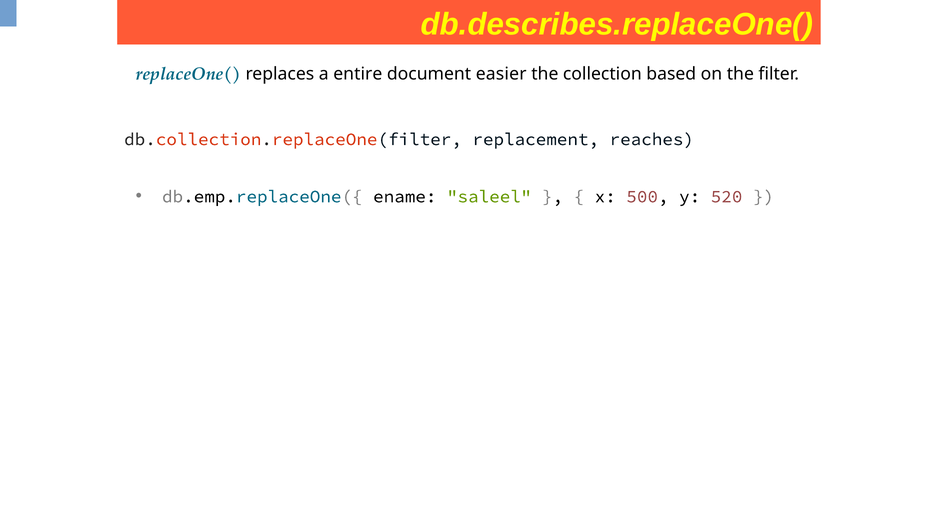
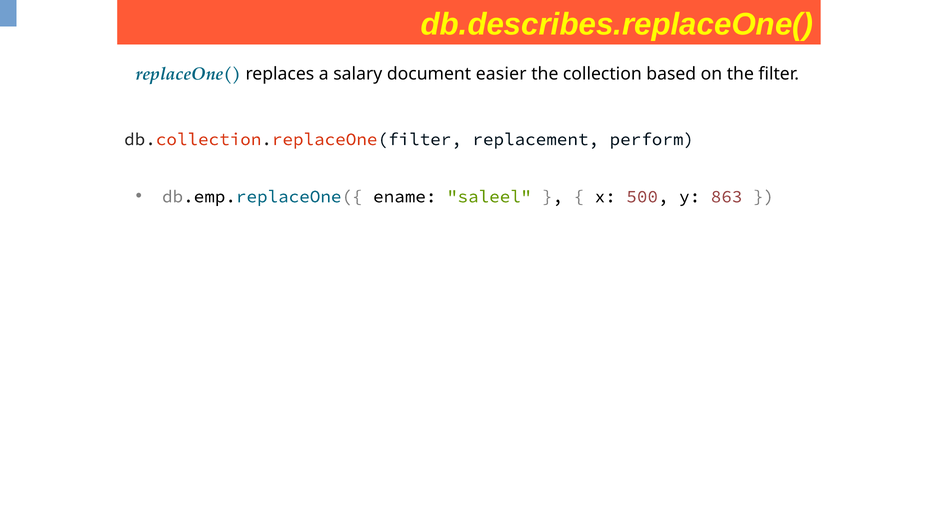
entire: entire -> salary
reaches: reaches -> perform
520: 520 -> 863
